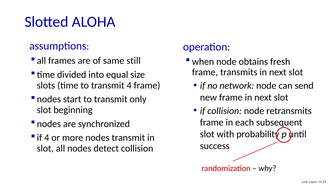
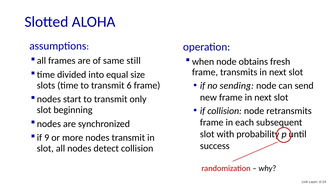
network: network -> sending
transmit 4: 4 -> 6
if 4: 4 -> 9
